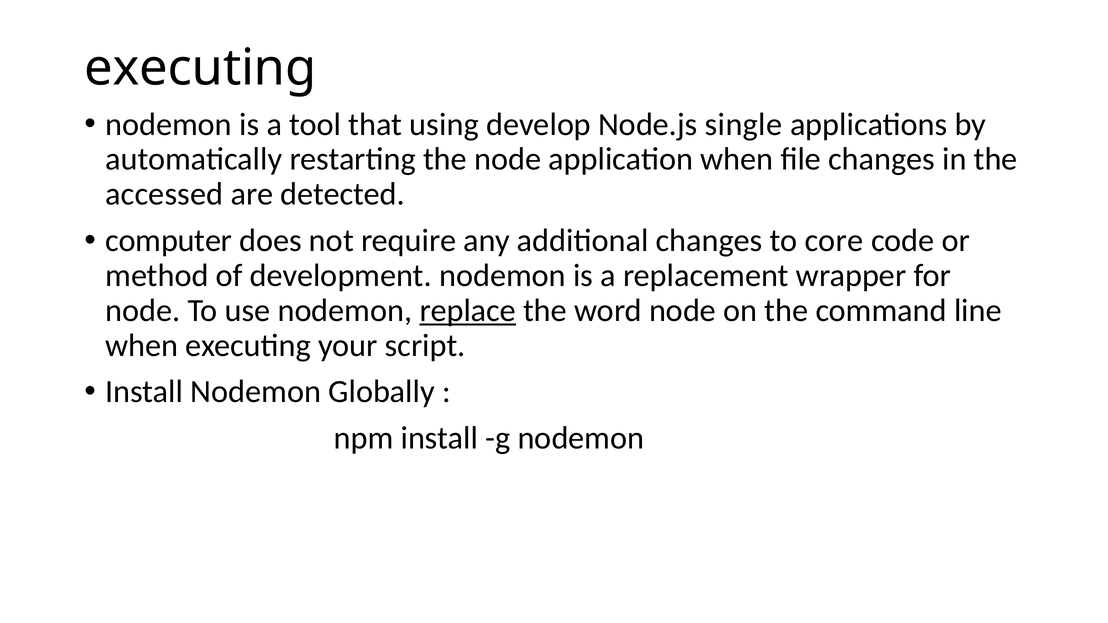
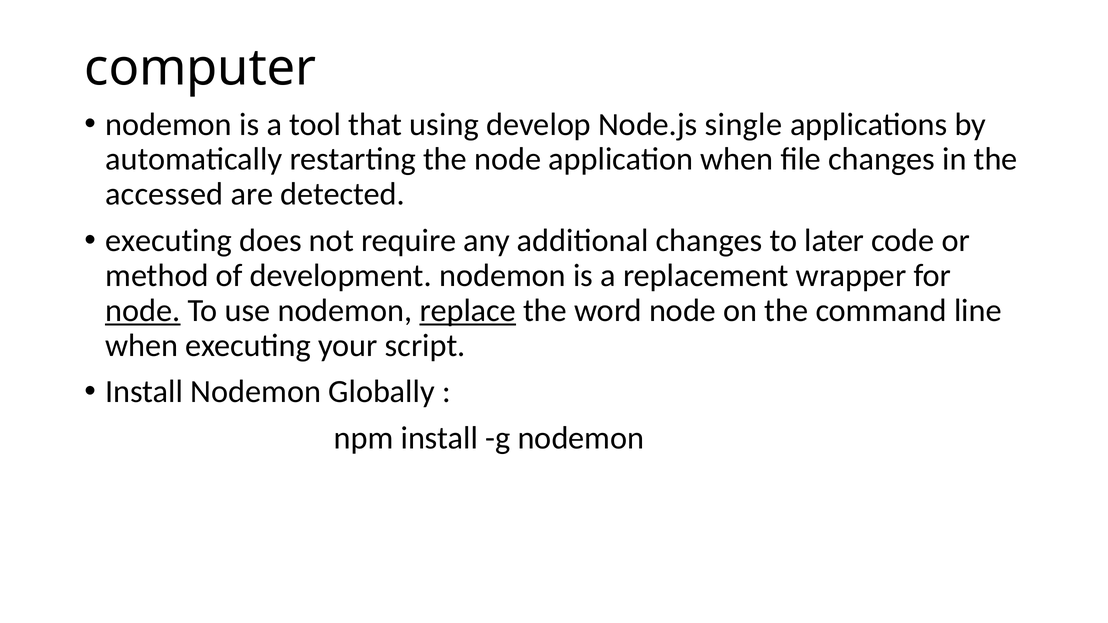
executing at (200, 68): executing -> computer
computer at (169, 241): computer -> executing
core: core -> later
node at (143, 311) underline: none -> present
